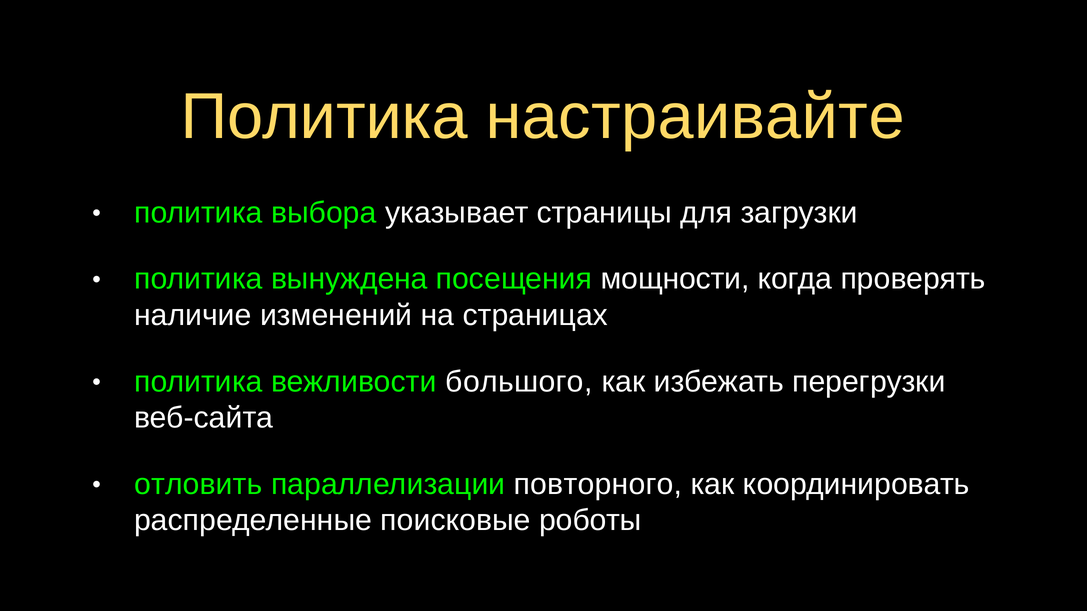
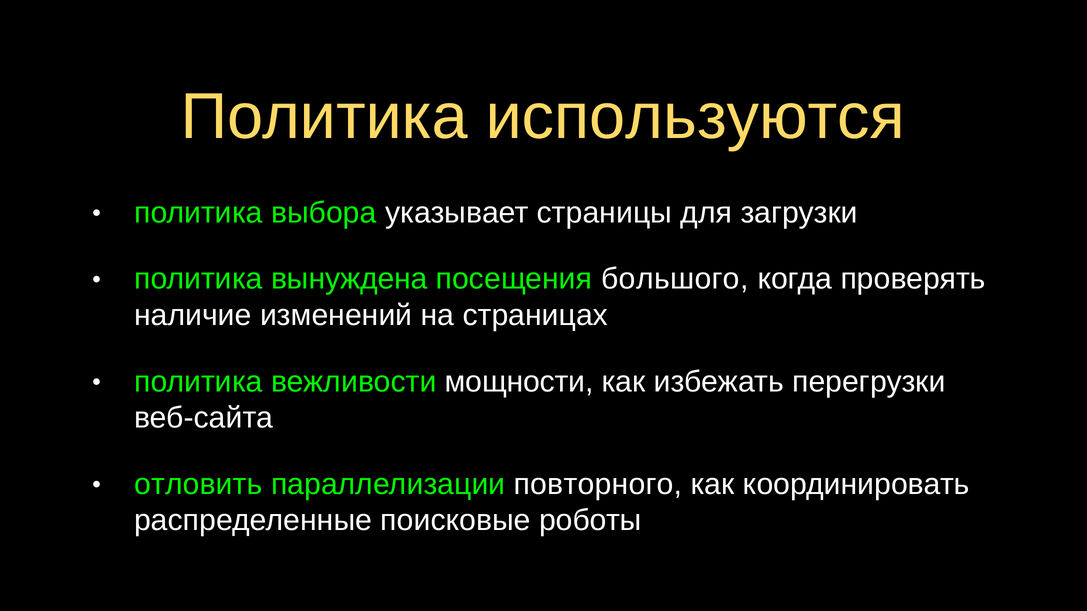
настраивайте: настраивайте -> используются
мощности: мощности -> большого
большого: большого -> мощности
